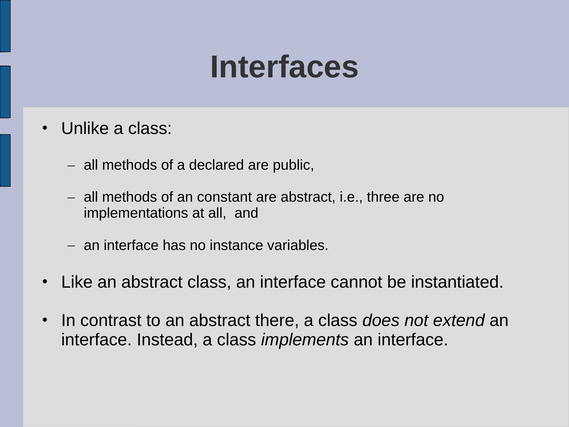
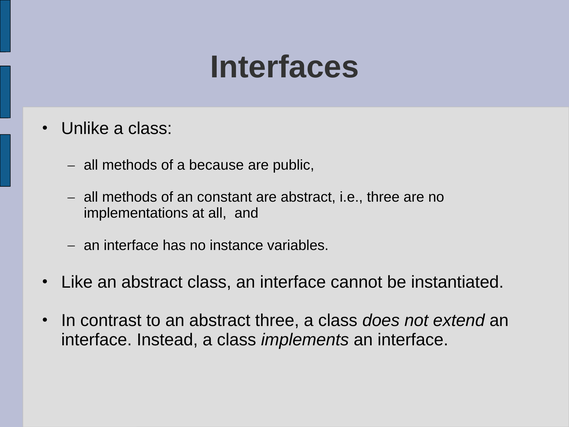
declared: declared -> because
abstract there: there -> three
